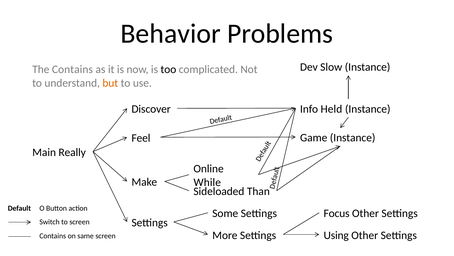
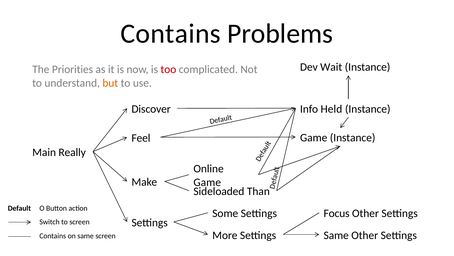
Behavior at (171, 33): Behavior -> Contains
Slow: Slow -> Wait
The Contains: Contains -> Priorities
too colour: black -> red
While at (207, 182): While -> Game
Settings Using: Using -> Same
